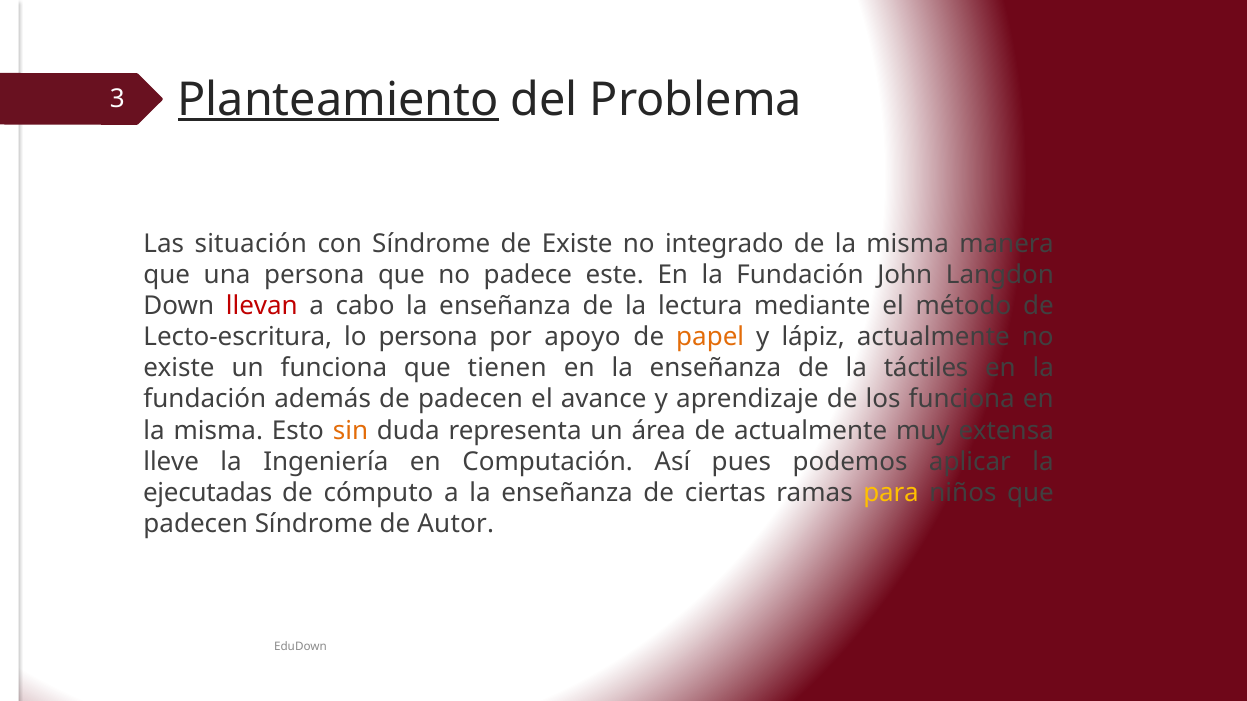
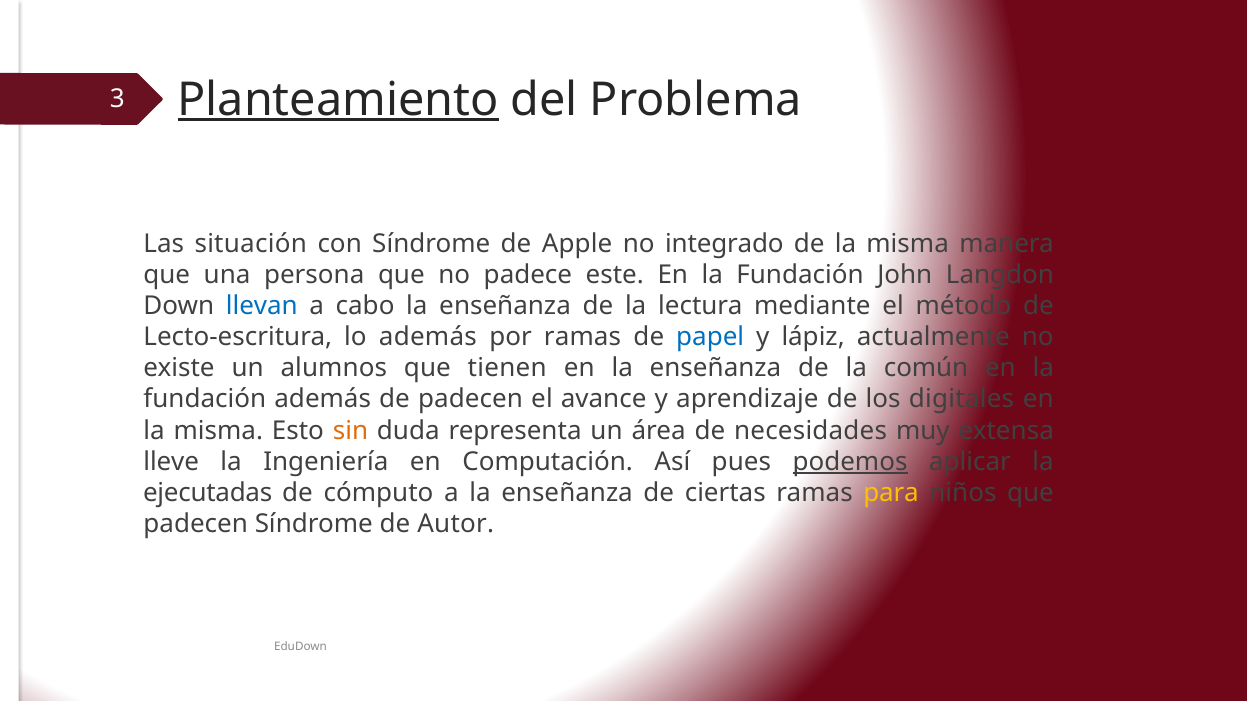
de Existe: Existe -> Apple
llevan colour: red -> blue
lo persona: persona -> además
por apoyo: apoyo -> ramas
papel colour: orange -> blue
un funciona: funciona -> alumnos
táctiles: táctiles -> común
los funciona: funciona -> digitales
de actualmente: actualmente -> necesidades
podemos underline: none -> present
